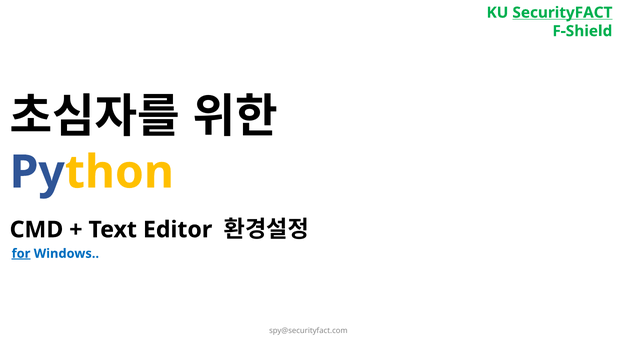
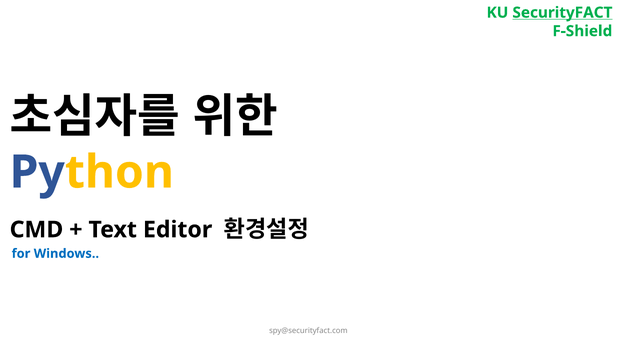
for underline: present -> none
